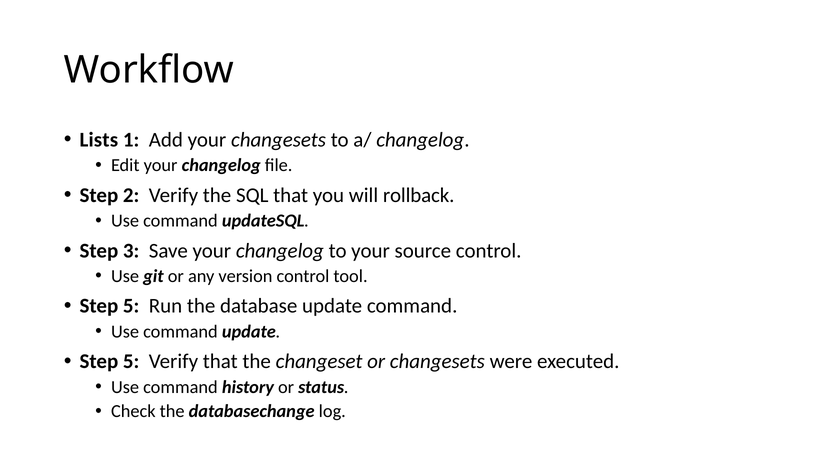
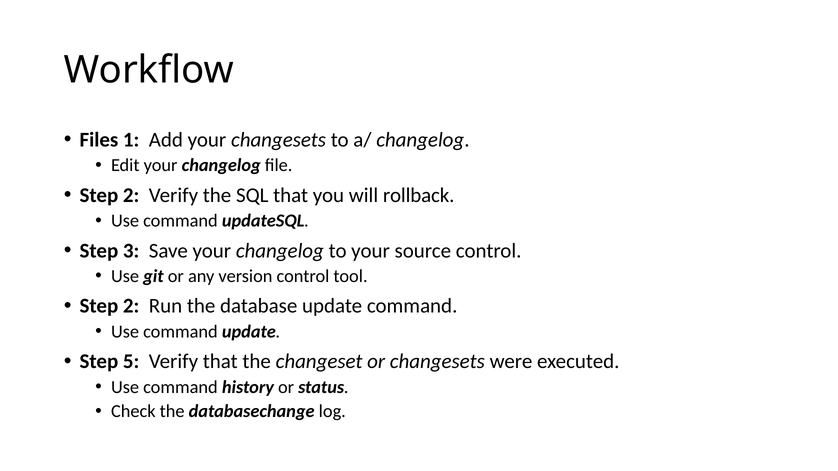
Lists: Lists -> Files
5 at (131, 306): 5 -> 2
